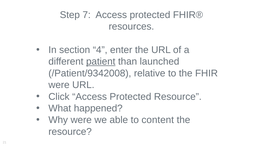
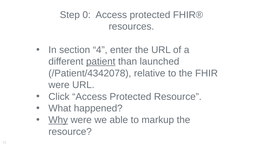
7: 7 -> 0
/Patient/9342008: /Patient/9342008 -> /Patient/4342078
Why underline: none -> present
content: content -> markup
